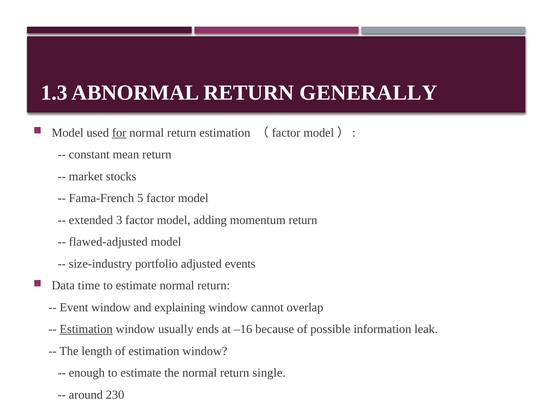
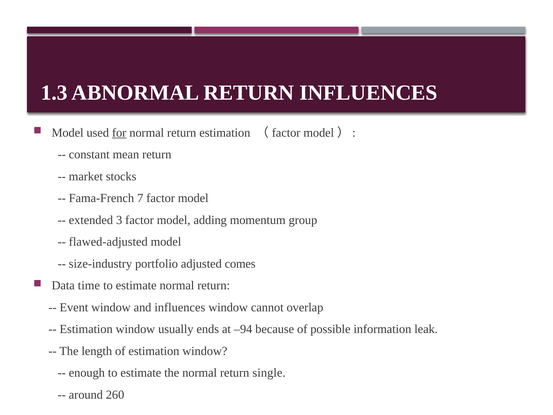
RETURN GENERALLY: GENERALLY -> INFLUENCES
5: 5 -> 7
momentum return: return -> group
events: events -> comes
and explaining: explaining -> influences
Estimation at (86, 329) underline: present -> none
–16: –16 -> –94
230: 230 -> 260
